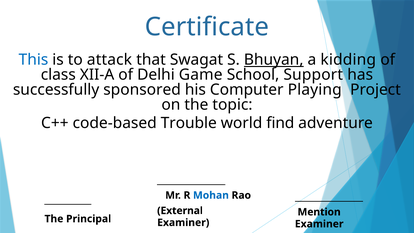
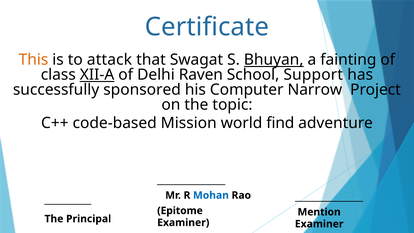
This colour: blue -> orange
kidding: kidding -> fainting
XII-A underline: none -> present
Game: Game -> Raven
Playing: Playing -> Narrow
Trouble: Trouble -> Mission
External: External -> Epitome
